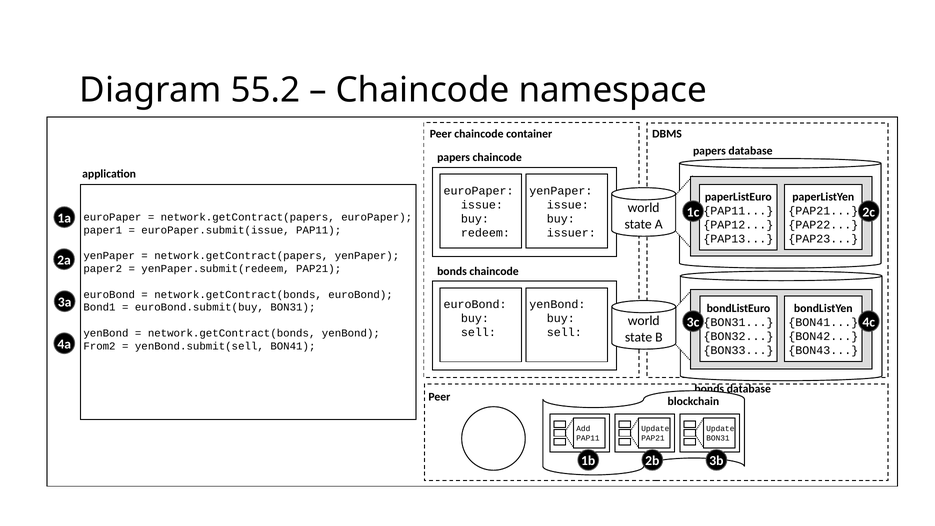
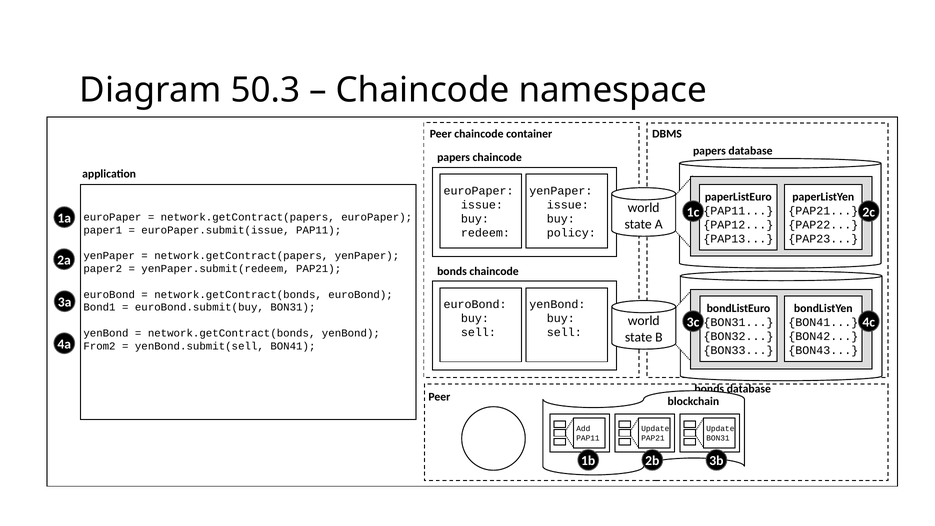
55.2: 55.2 -> 50.3
issuer: issuer -> policy
